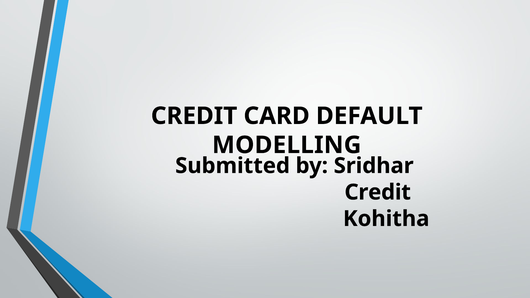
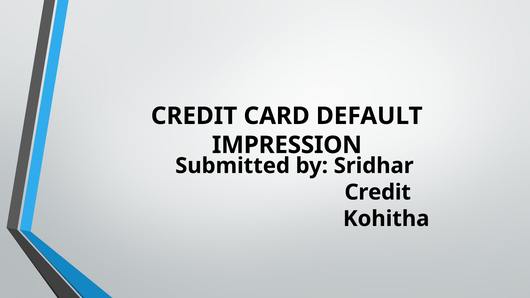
MODELLING: MODELLING -> IMPRESSION
